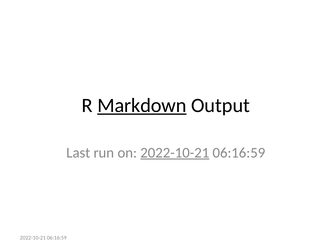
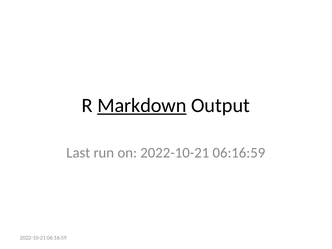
2022-10-21 at (175, 153) underline: present -> none
